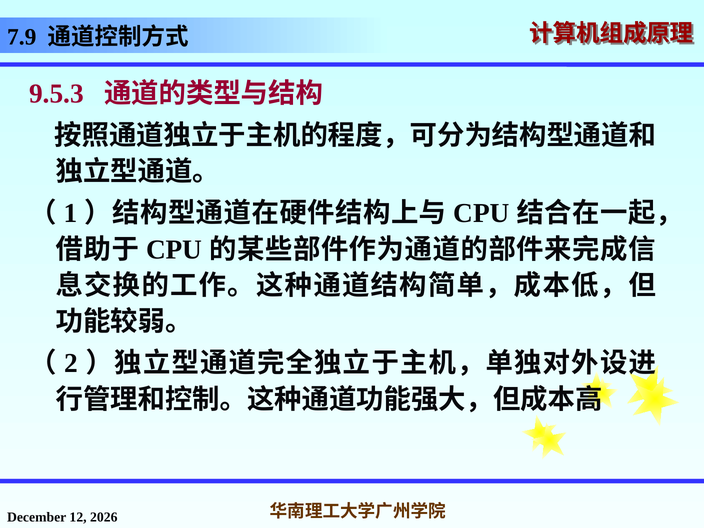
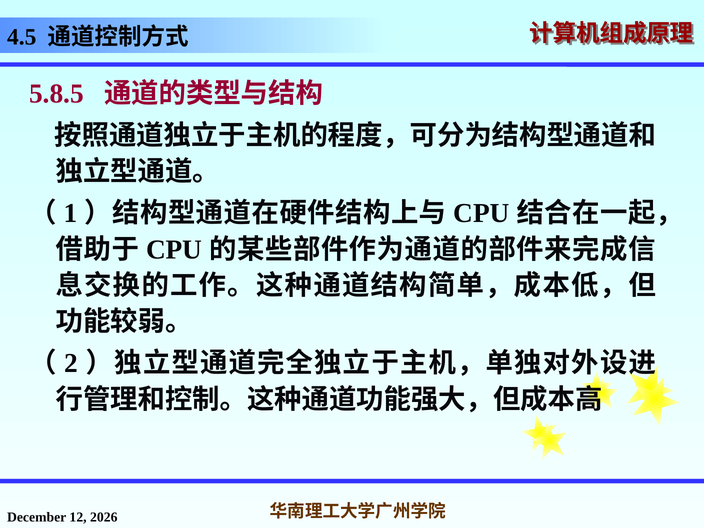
7.9: 7.9 -> 4.5
9.5.3: 9.5.3 -> 5.8.5
